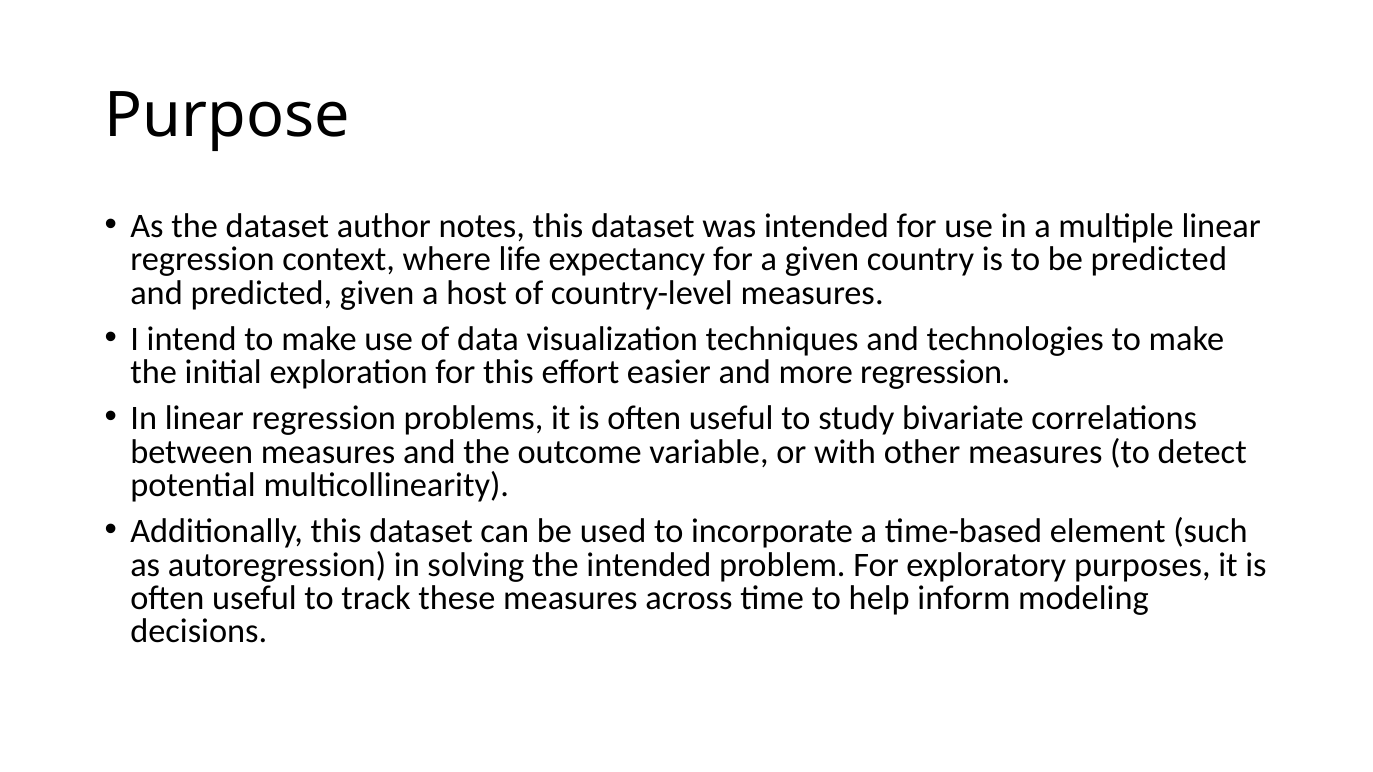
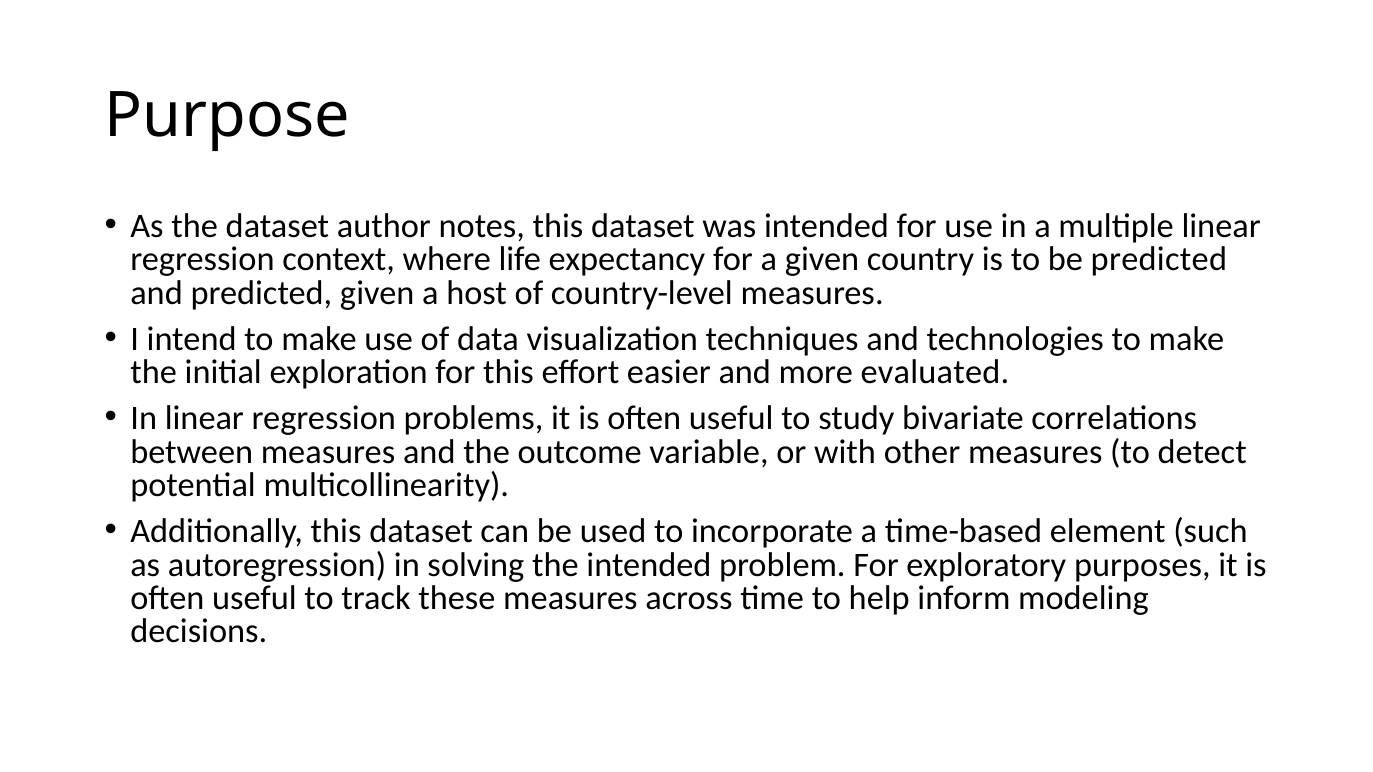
more regression: regression -> evaluated
